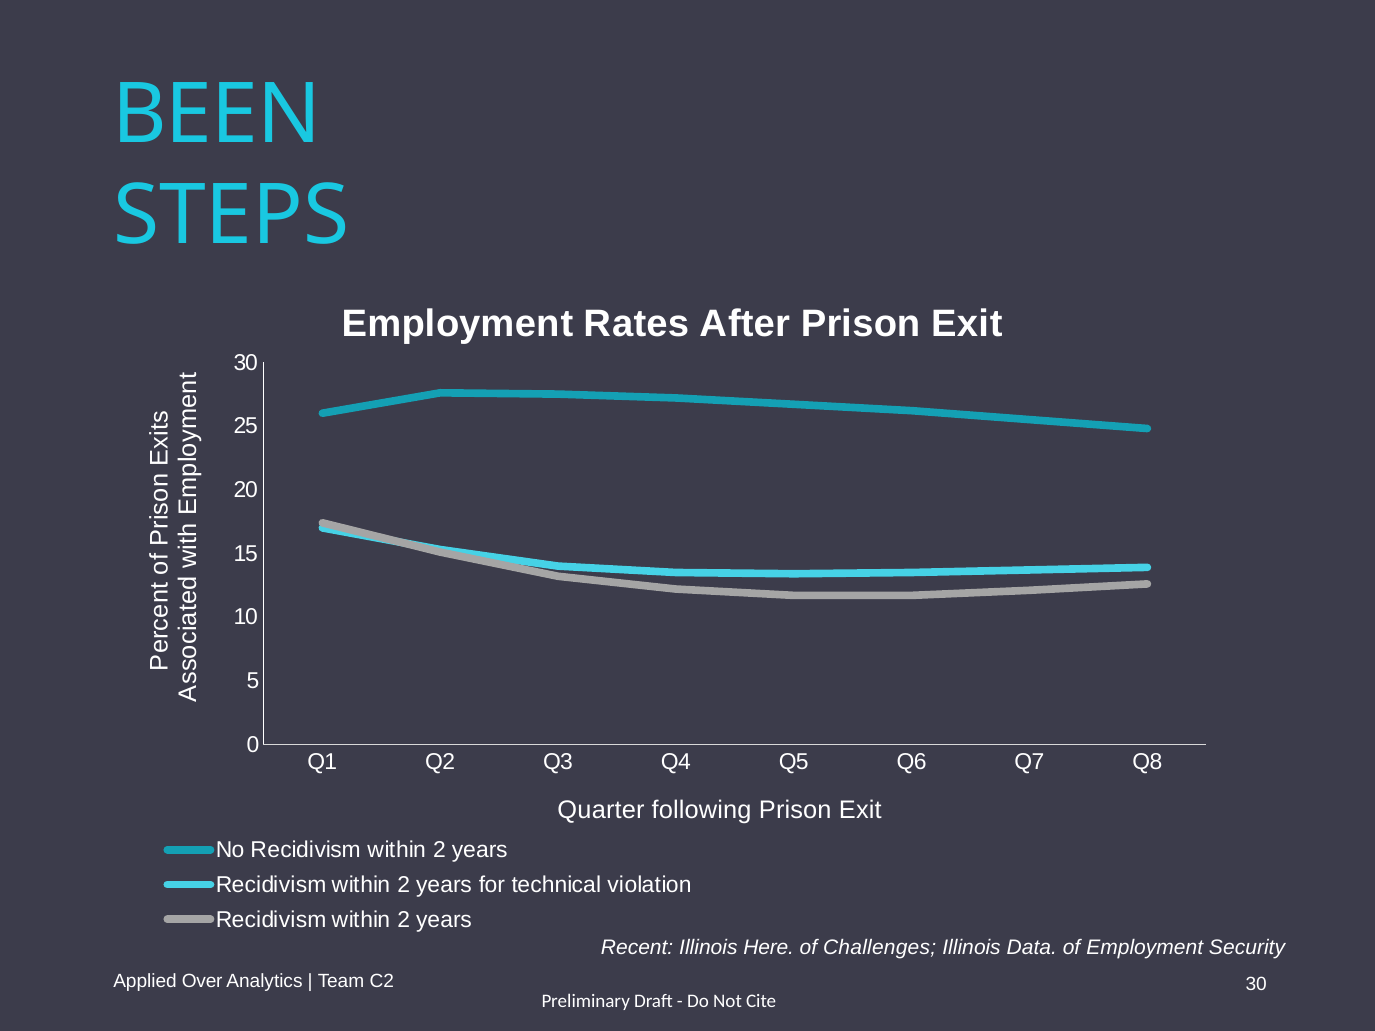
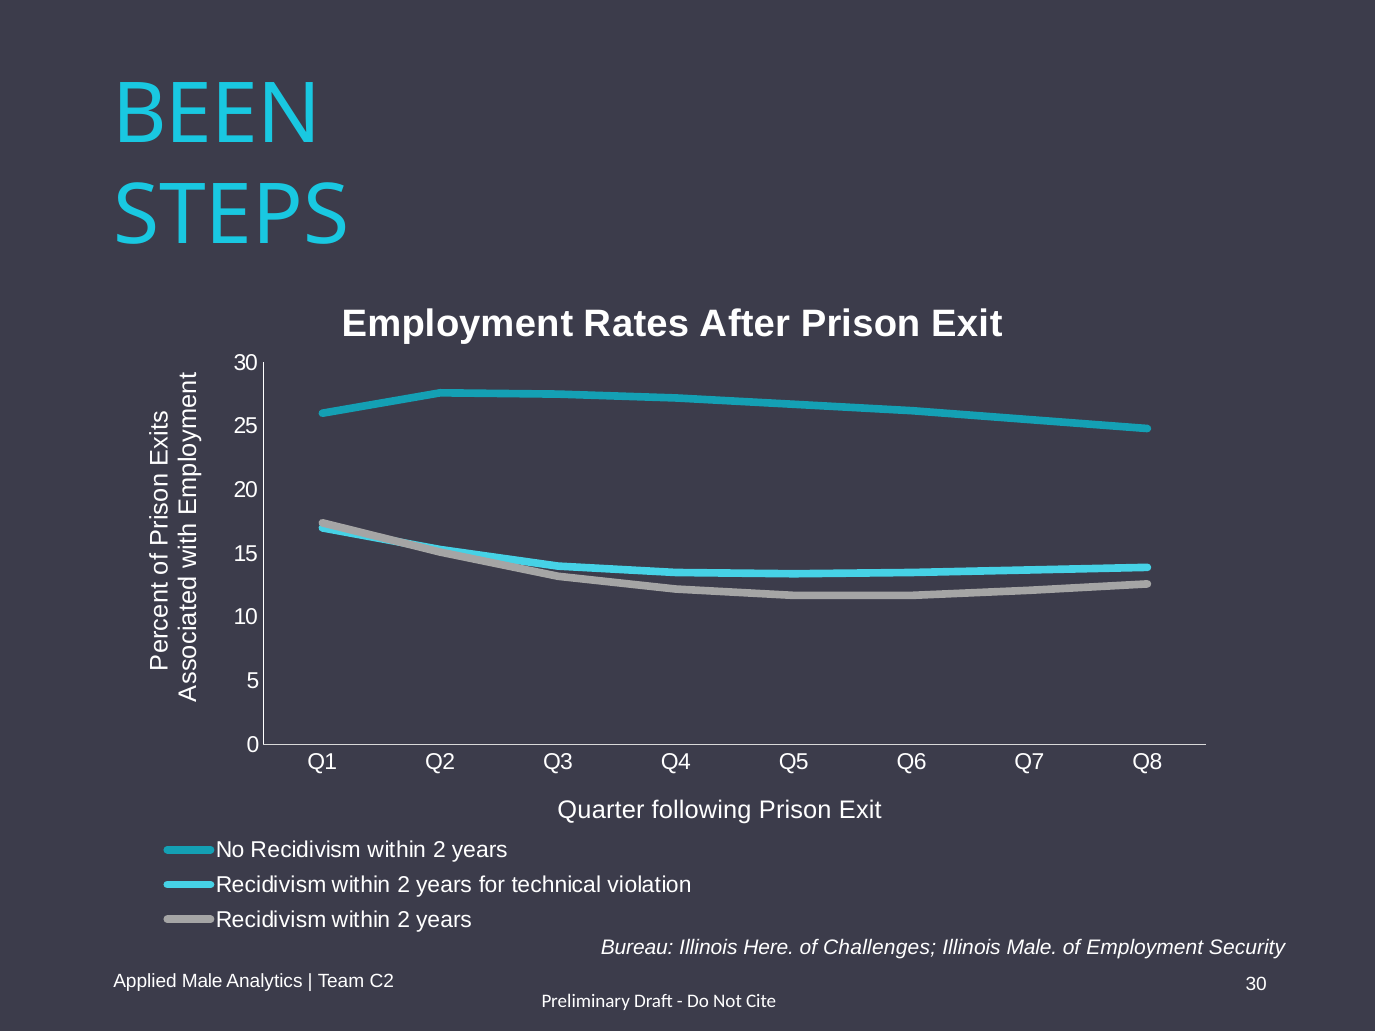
Recent: Recent -> Bureau
Illinois Data: Data -> Male
Applied Over: Over -> Male
